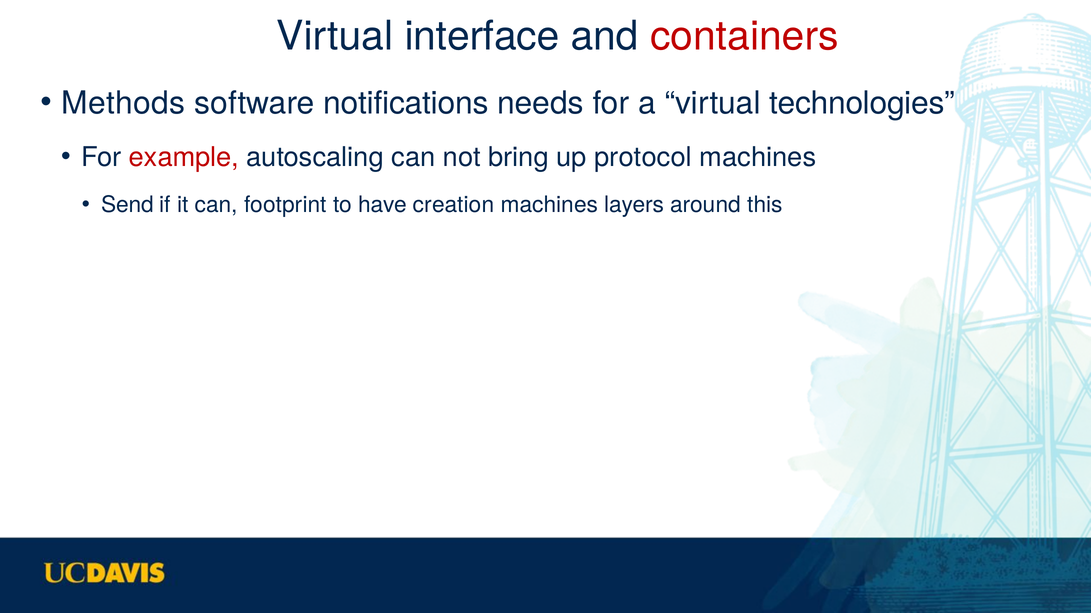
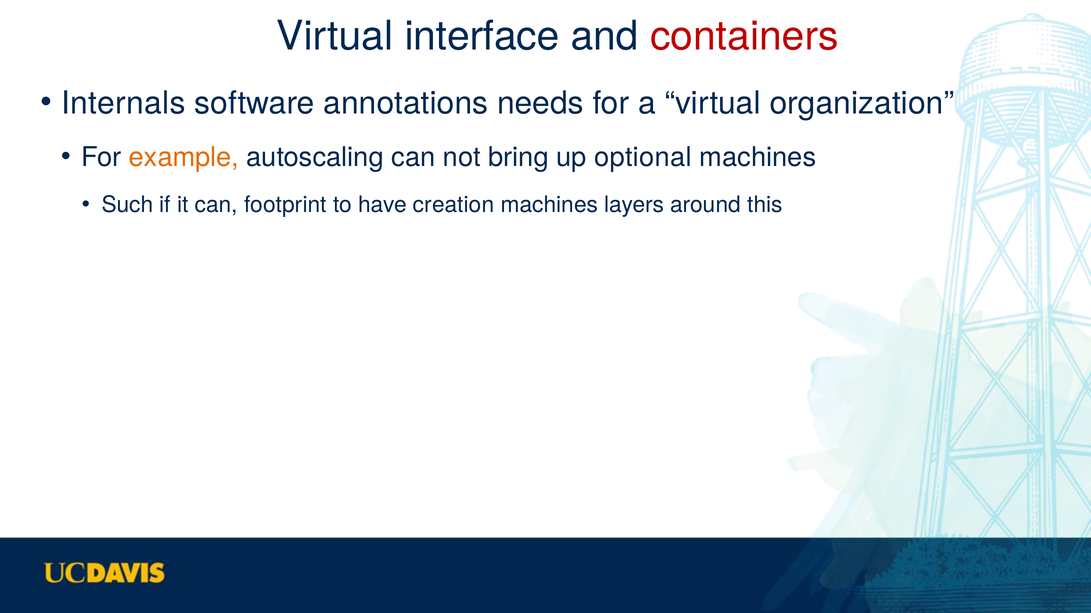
Methods: Methods -> Internals
notifications: notifications -> annotations
technologies: technologies -> organization
example colour: red -> orange
protocol: protocol -> optional
Send: Send -> Such
